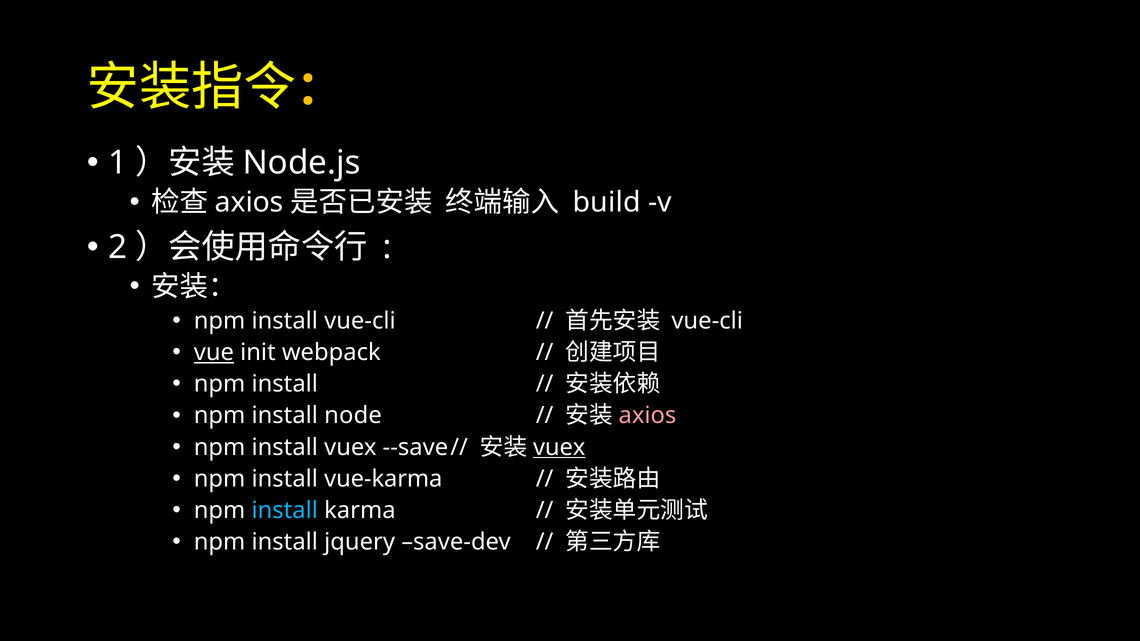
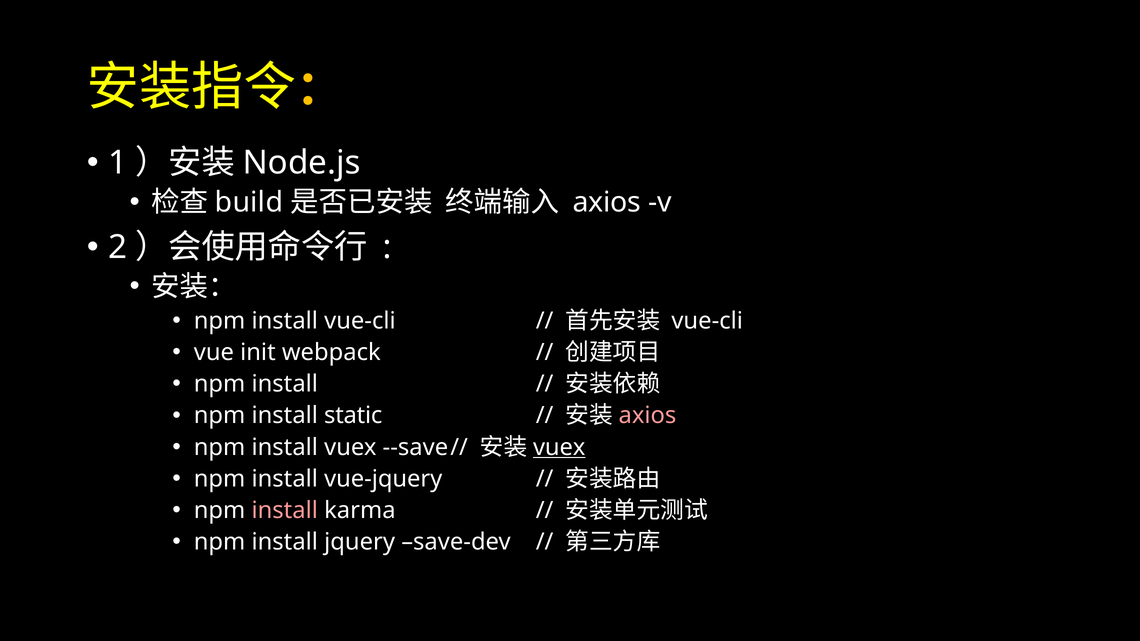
axios at (249, 202): axios -> build
build at (607, 202): build -> axios
vue underline: present -> none
node: node -> static
vue-karma: vue-karma -> vue-jquery
install at (285, 511) colour: light blue -> pink
